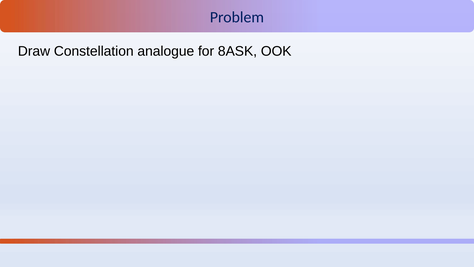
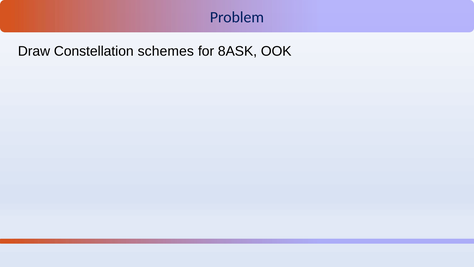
analogue: analogue -> schemes
